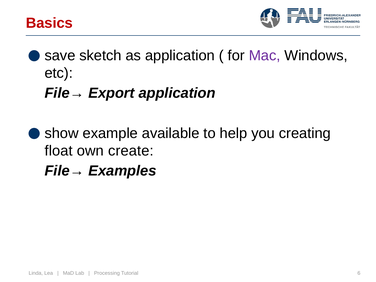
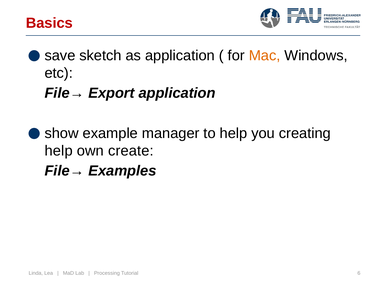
Mac colour: purple -> orange
available: available -> manager
float at (59, 151): float -> help
